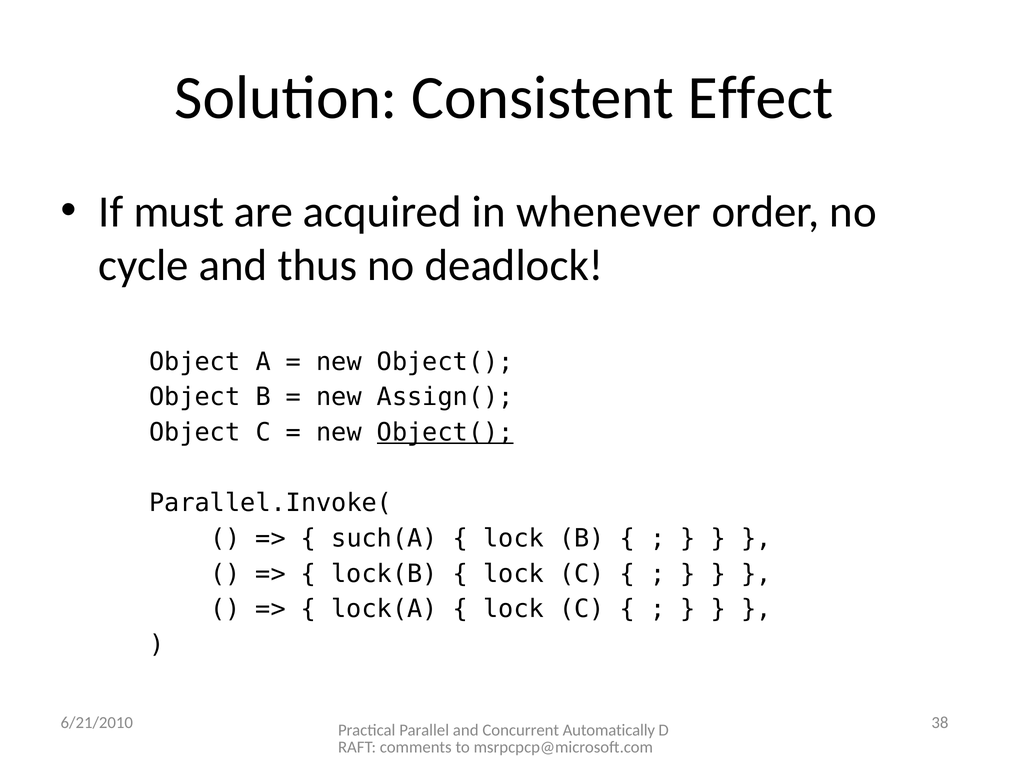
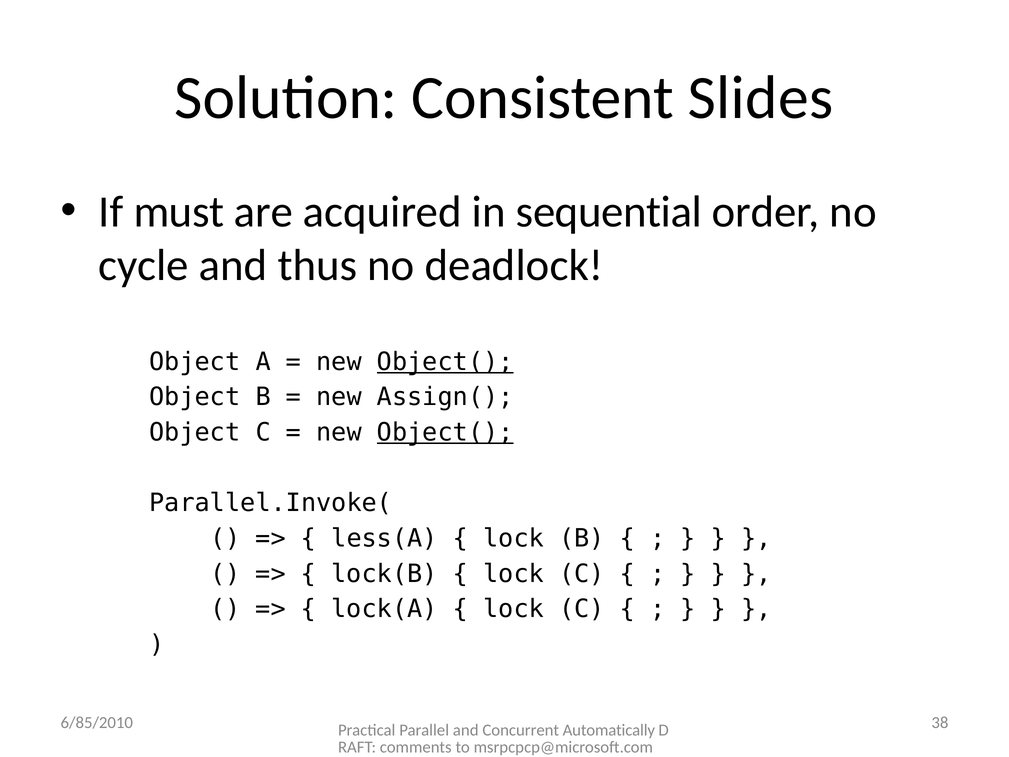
Effect: Effect -> Slides
whenever: whenever -> sequential
Object( at (445, 362) underline: none -> present
such(A: such(A -> less(A
6/21/2010: 6/21/2010 -> 6/85/2010
